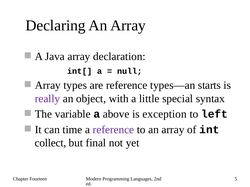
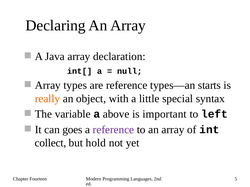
really colour: purple -> orange
exception: exception -> important
time: time -> goes
final: final -> hold
